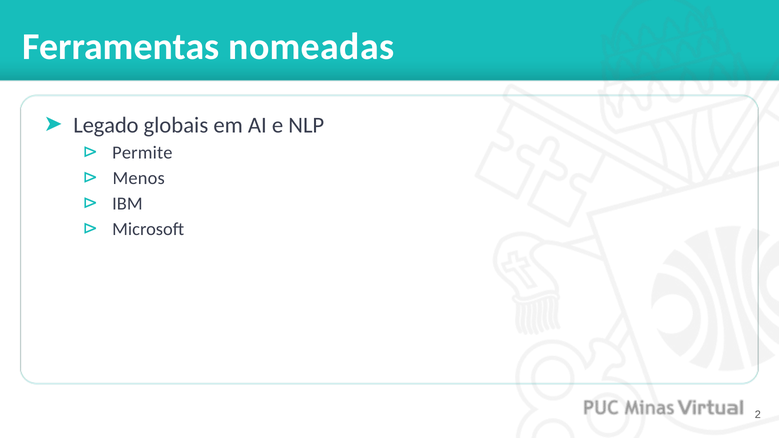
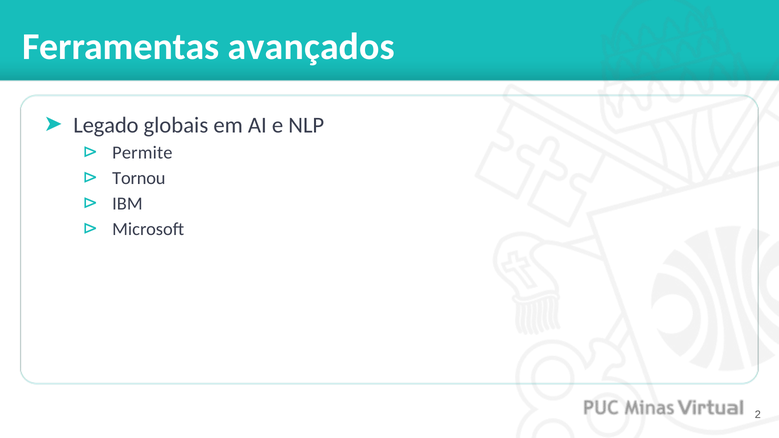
nomeadas: nomeadas -> avançados
Menos: Menos -> Tornou
